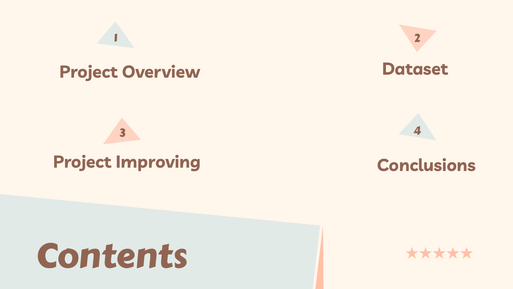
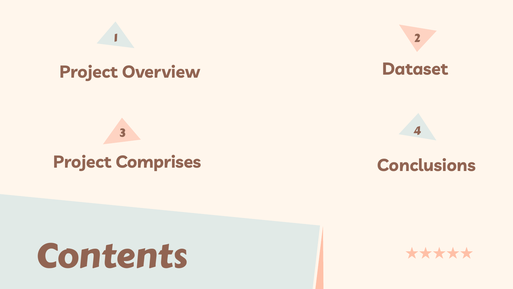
Improving: Improving -> Comprises
